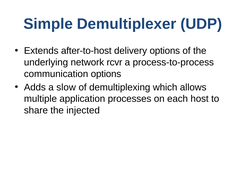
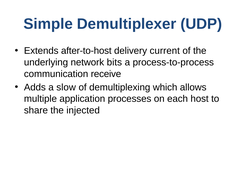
delivery options: options -> current
rcvr: rcvr -> bits
communication options: options -> receive
